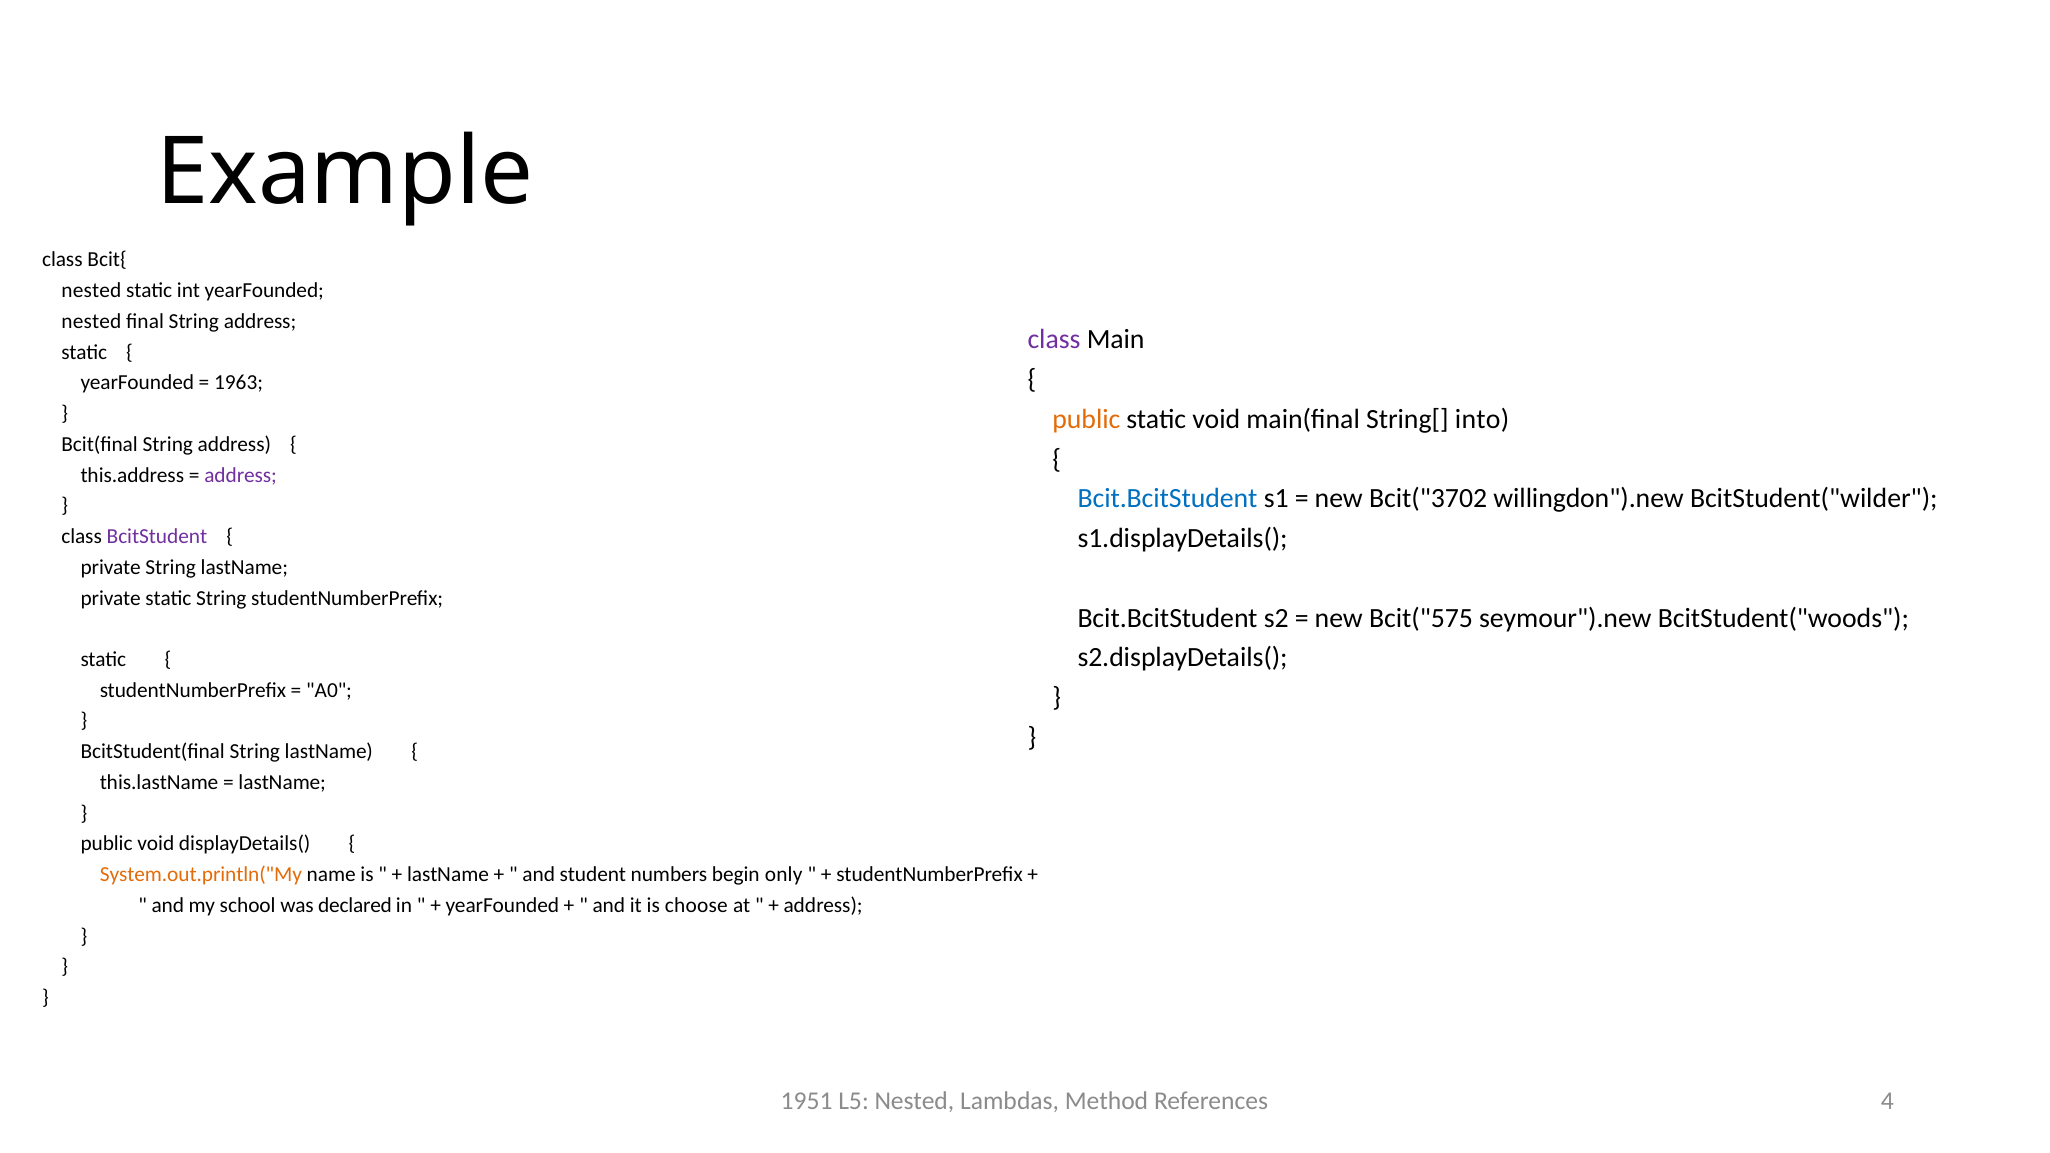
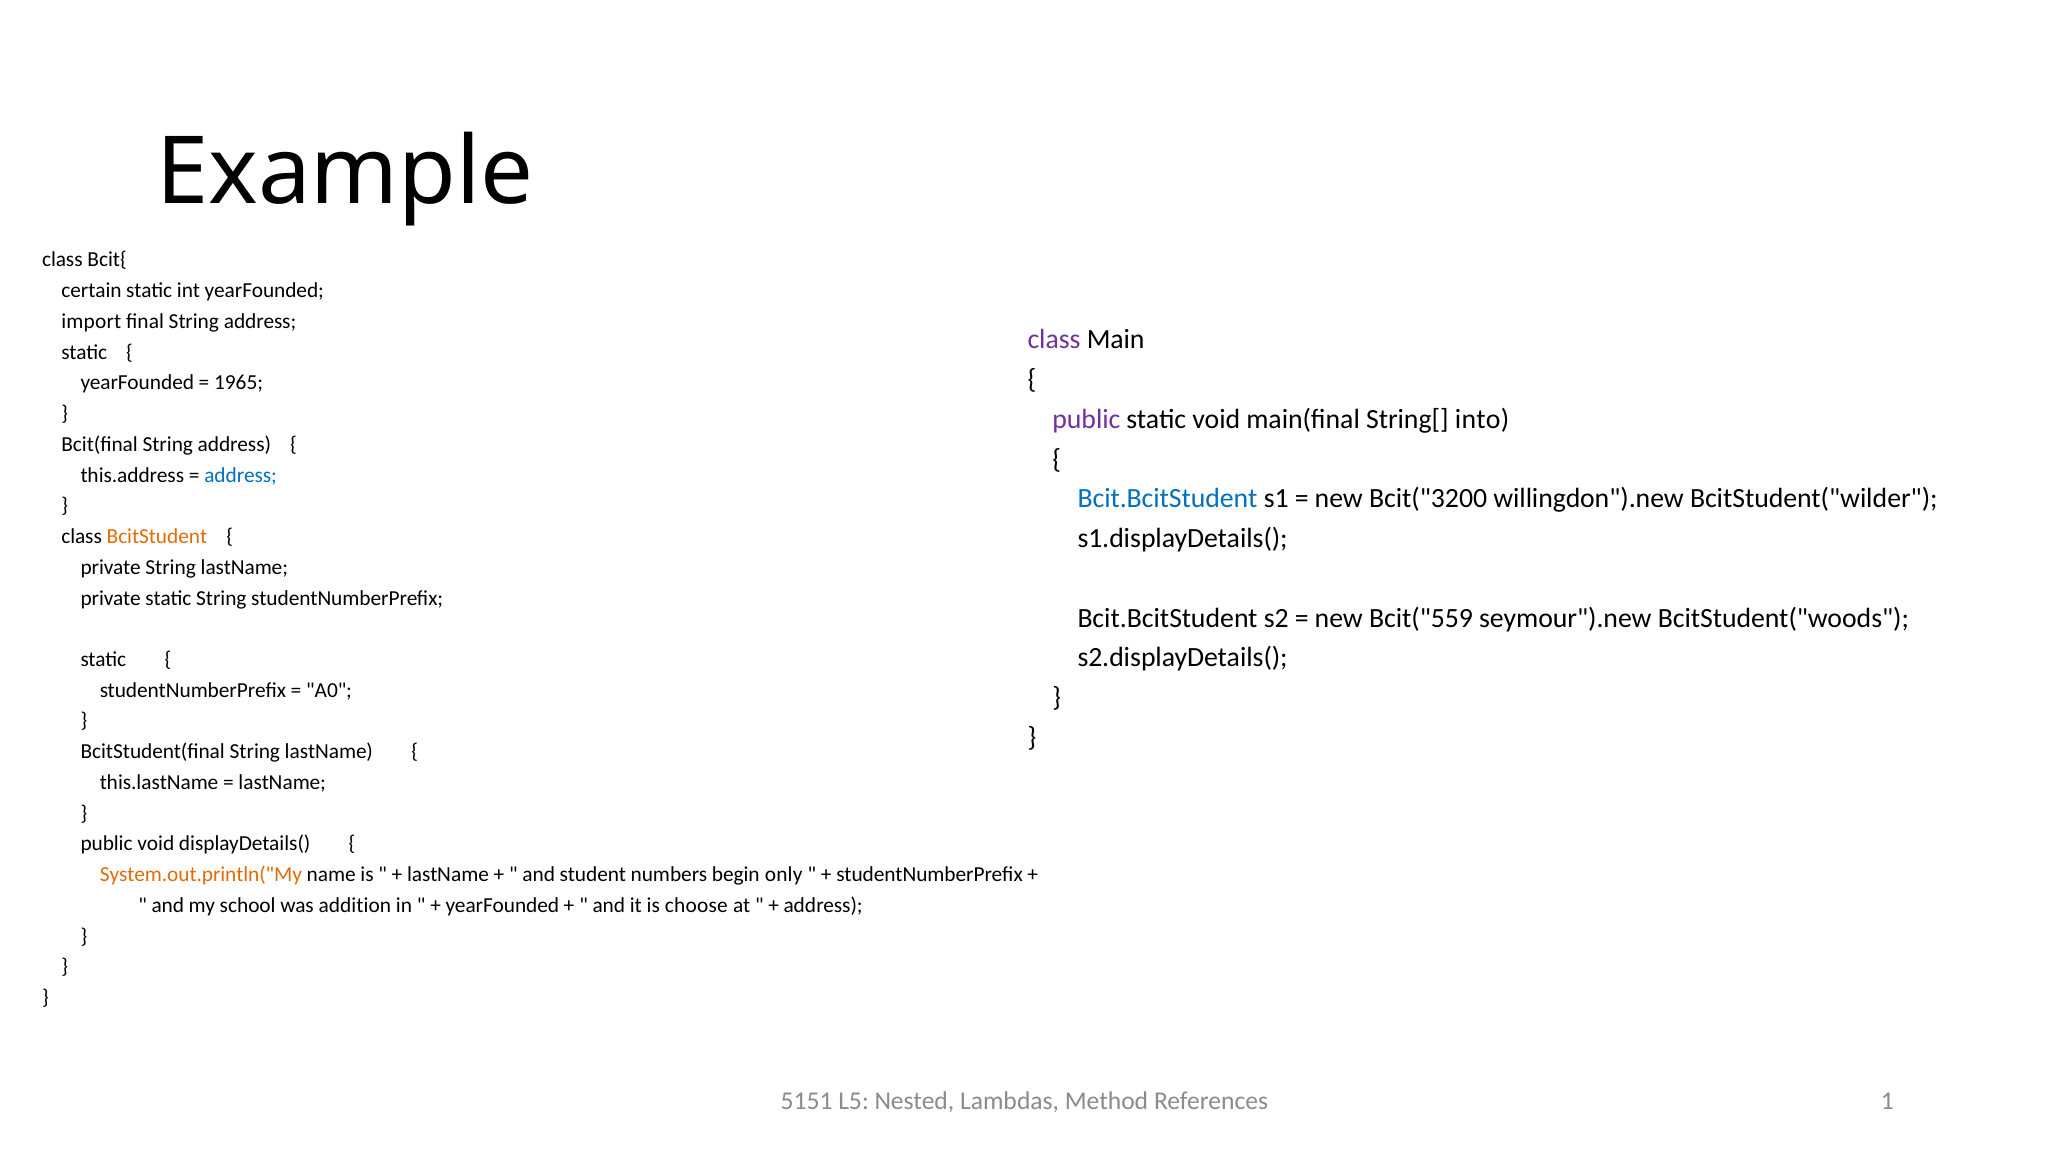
nested at (91, 291): nested -> certain
nested at (91, 321): nested -> import
1963: 1963 -> 1965
public at (1086, 419) colour: orange -> purple
address at (241, 475) colour: purple -> blue
Bcit("3702: Bcit("3702 -> Bcit("3200
BcitStudent colour: purple -> orange
Bcit("575: Bcit("575 -> Bcit("559
declared: declared -> addition
1951: 1951 -> 5151
4: 4 -> 1
